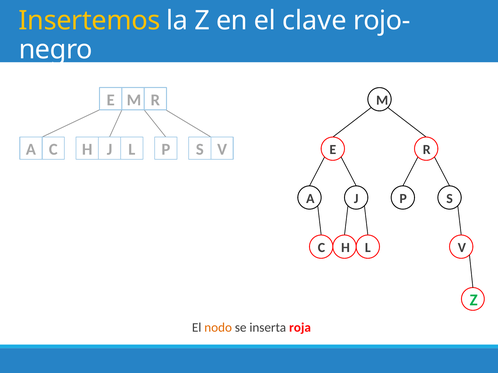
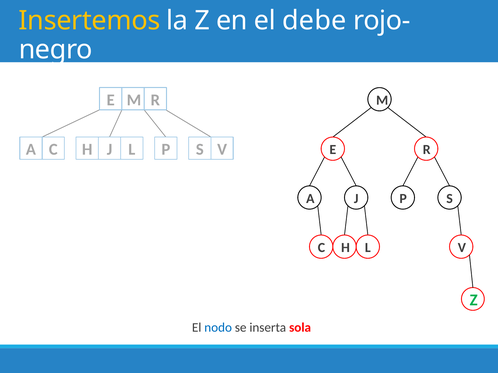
clave: clave -> debe
nodo colour: orange -> blue
roja: roja -> sola
